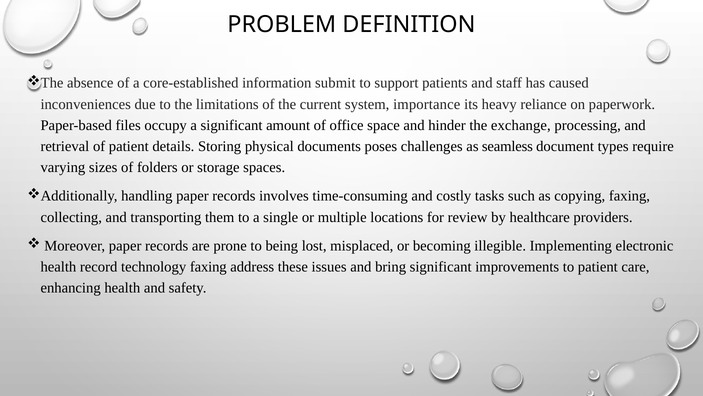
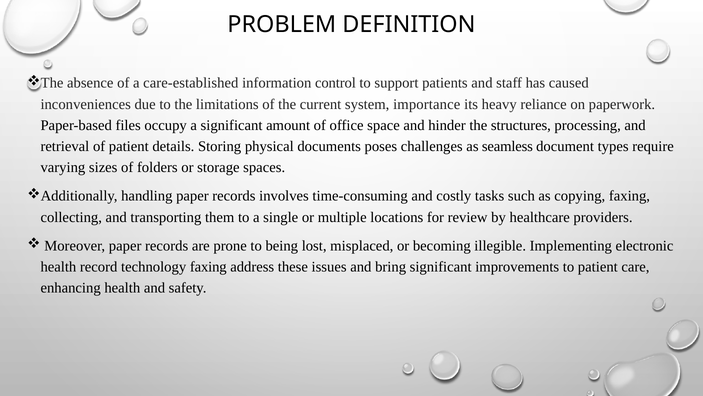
core-established: core-established -> care-established
submit: submit -> control
exchange: exchange -> structures
